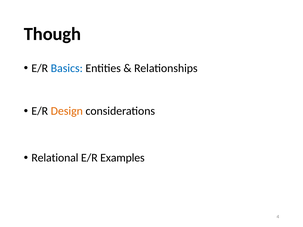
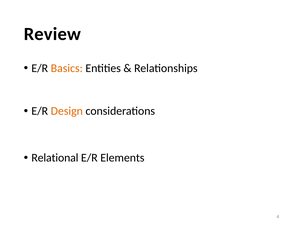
Though: Though -> Review
Basics colour: blue -> orange
Examples: Examples -> Elements
